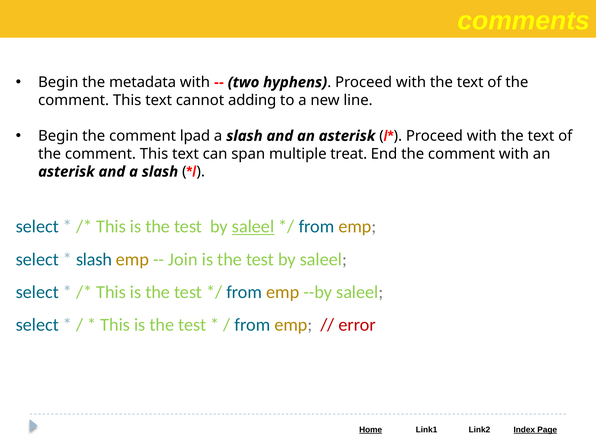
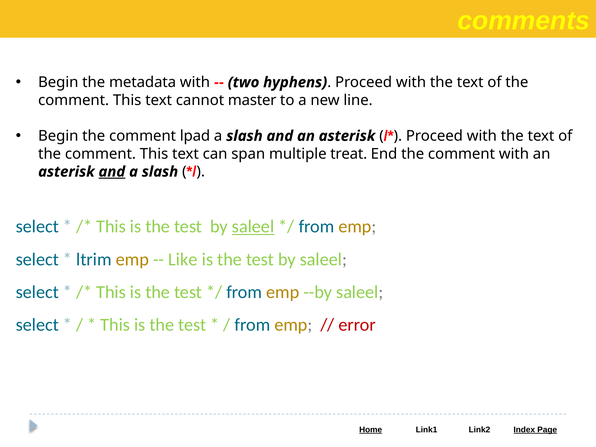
adding: adding -> master
and at (112, 172) underline: none -> present
slash at (94, 259): slash -> ltrim
Join: Join -> Like
